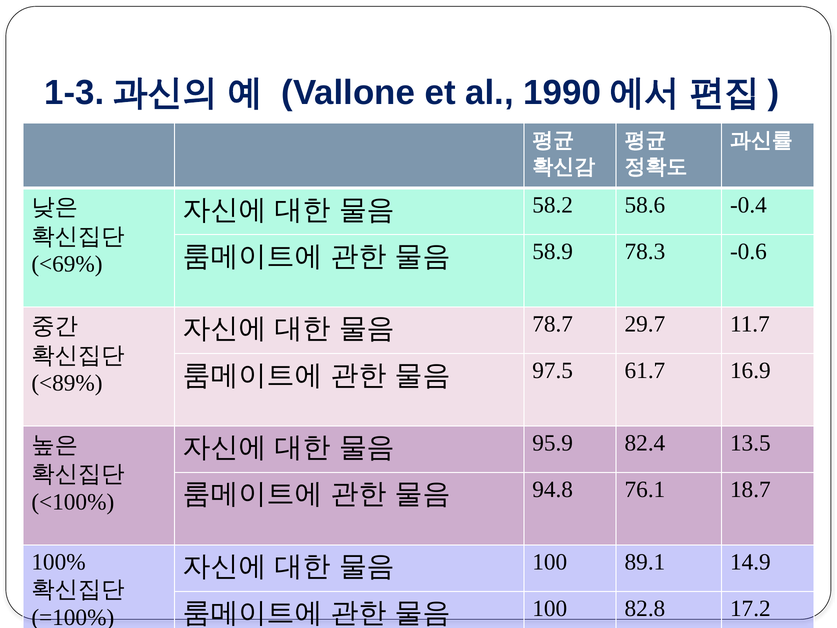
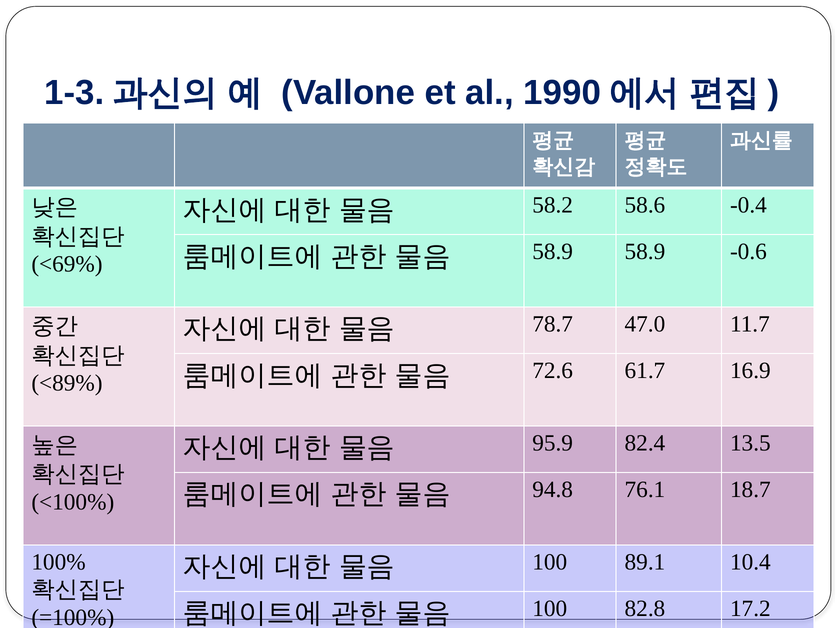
58.9 78.3: 78.3 -> 58.9
29.7: 29.7 -> 47.0
97.5: 97.5 -> 72.6
14.9: 14.9 -> 10.4
